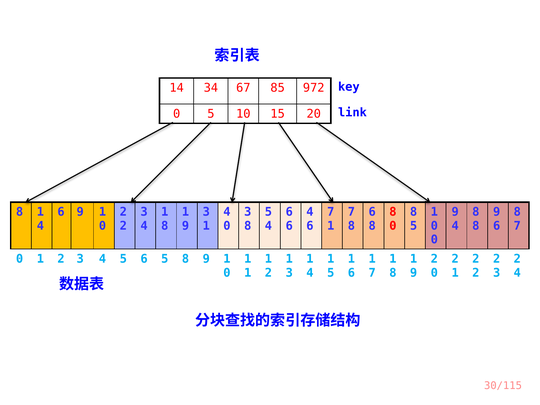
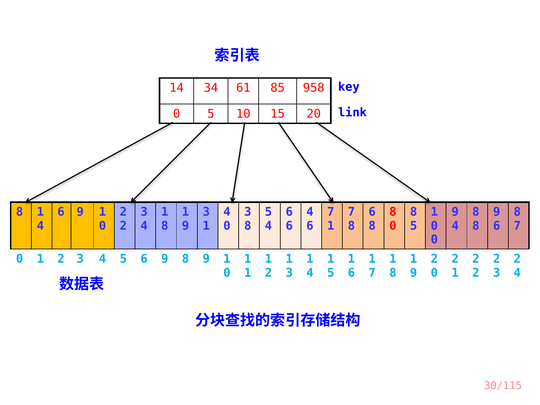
67: 67 -> 61
972: 972 -> 958
5 6 5: 5 -> 9
